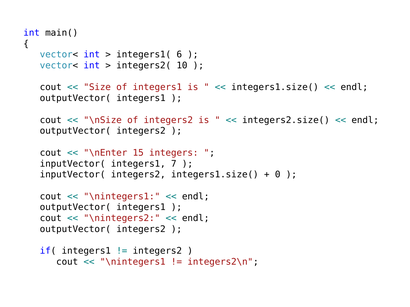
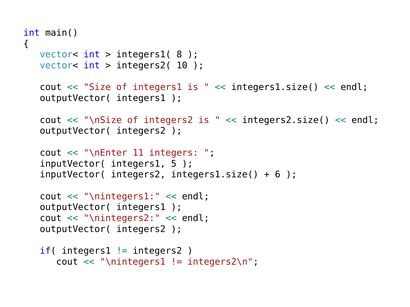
6: 6 -> 8
15: 15 -> 11
7: 7 -> 5
0: 0 -> 6
